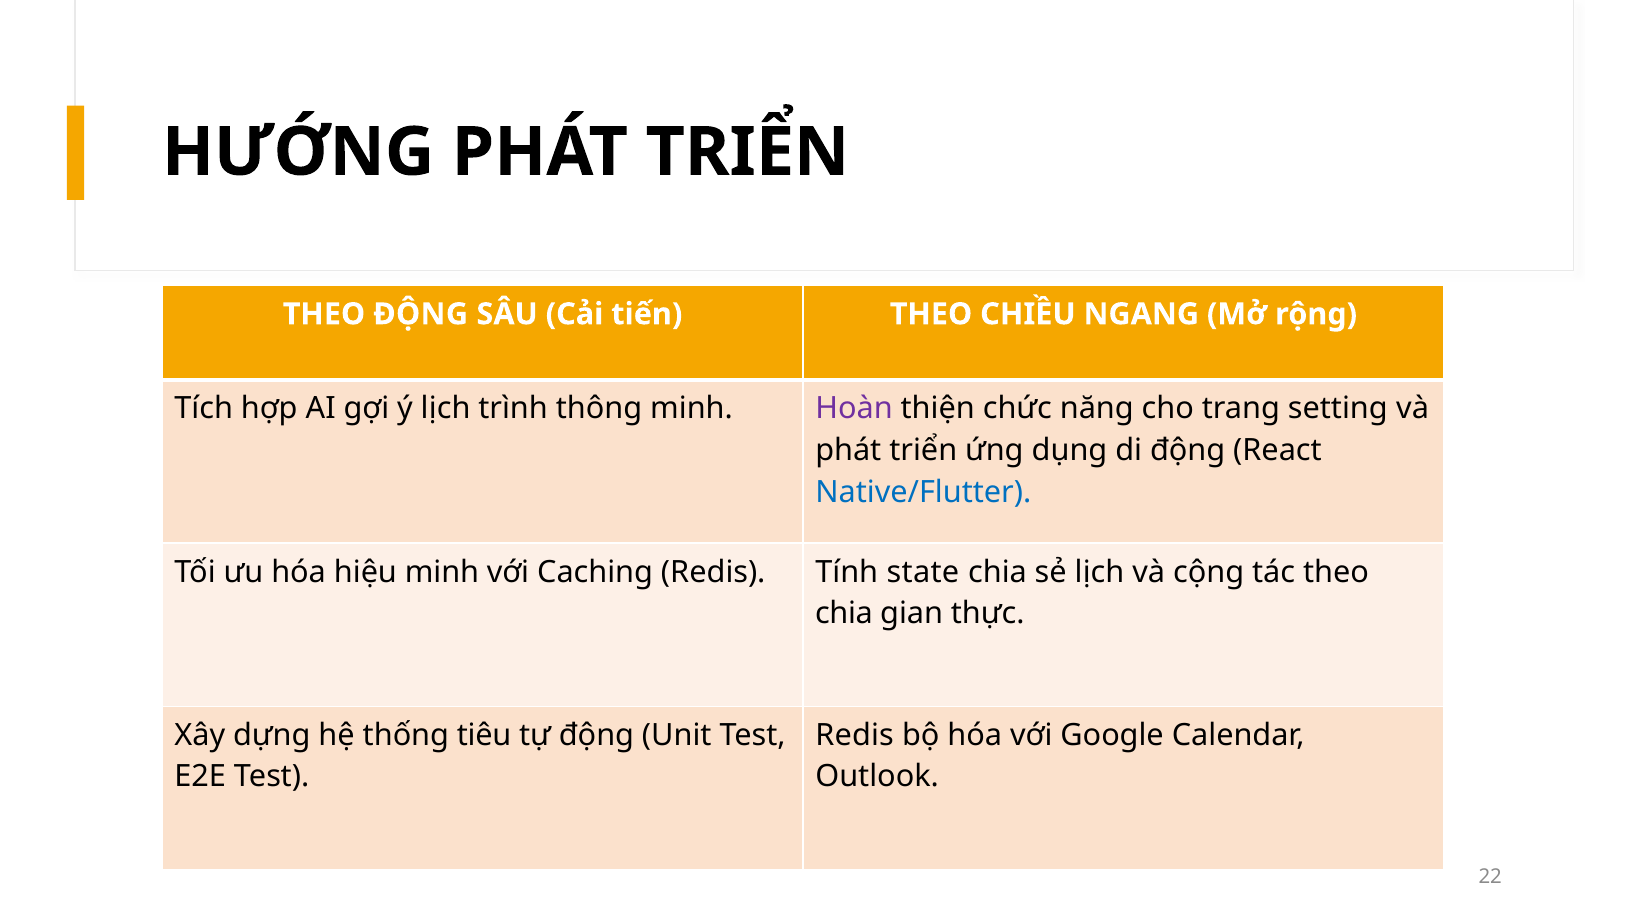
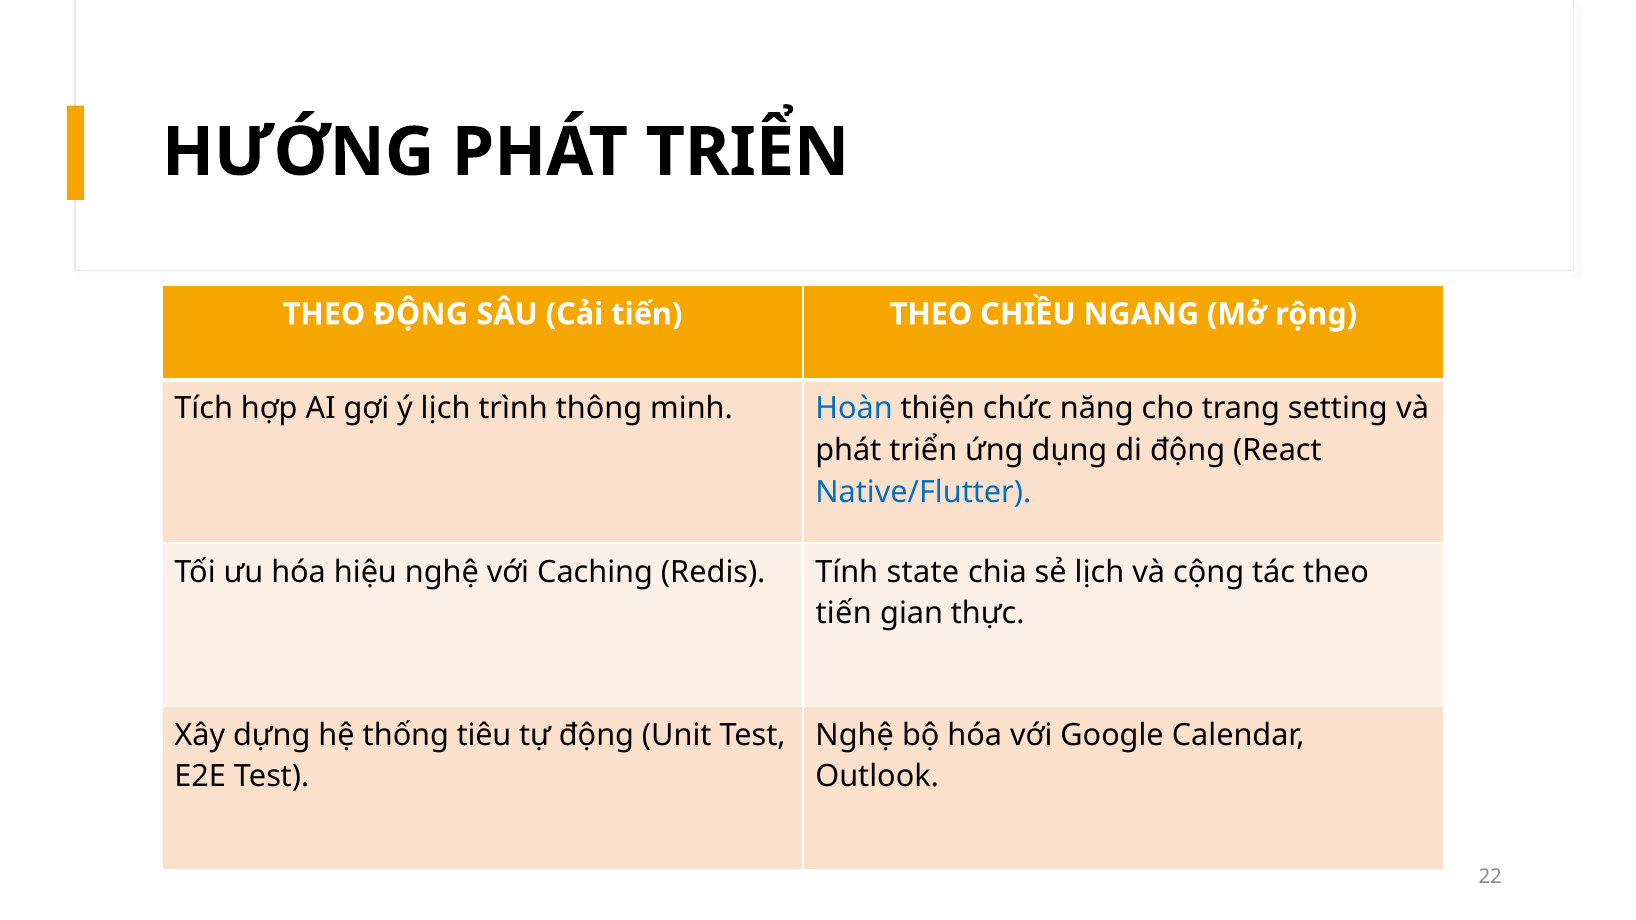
Hoàn colour: purple -> blue
hiệu minh: minh -> nghệ
chia at (844, 614): chia -> tiến
Redis at (855, 735): Redis -> Nghệ
